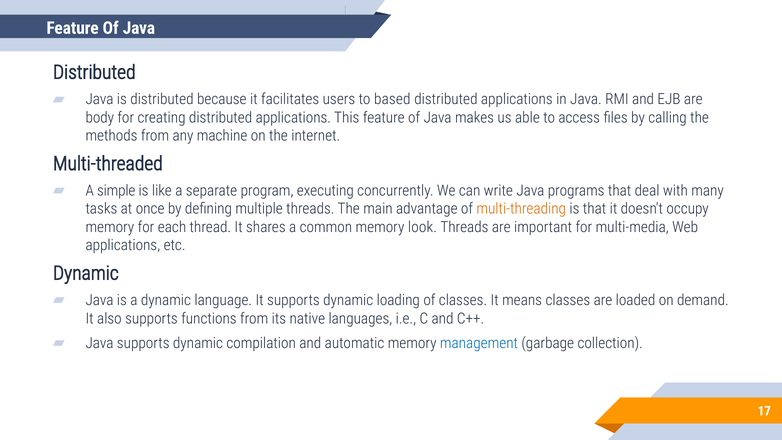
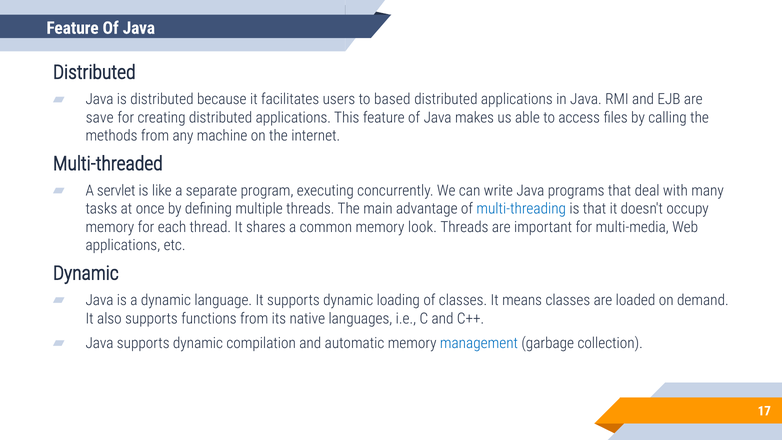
body: body -> save
simple: simple -> servlet
multi-threading colour: orange -> blue
